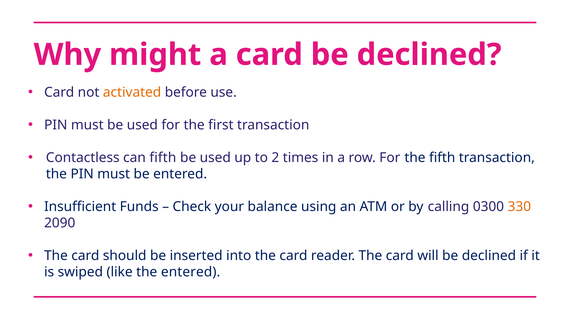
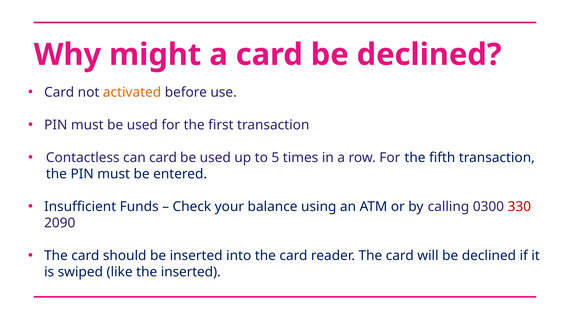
can fifth: fifth -> card
2: 2 -> 5
330 colour: orange -> red
the entered: entered -> inserted
